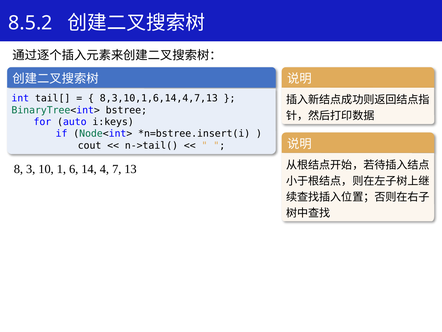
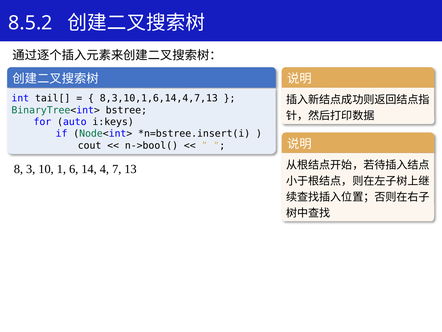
n->tail(: n->tail( -> n->bool(
